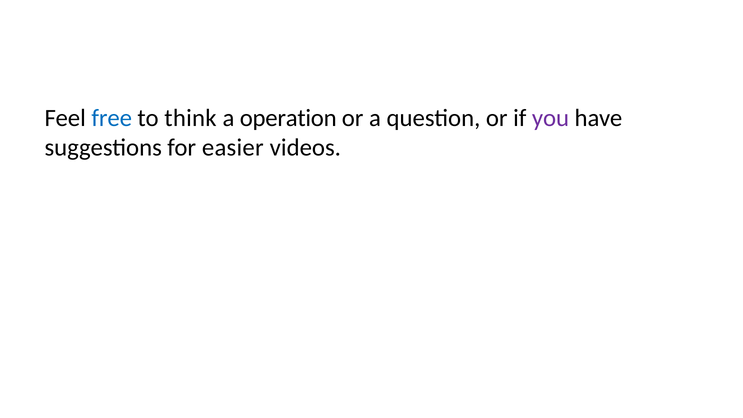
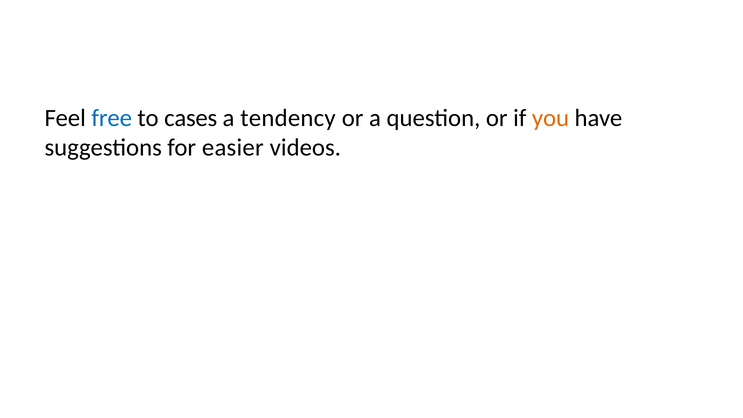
think: think -> cases
operation: operation -> tendency
you colour: purple -> orange
